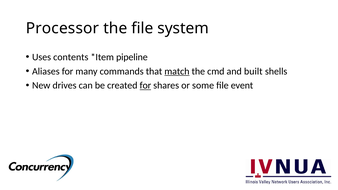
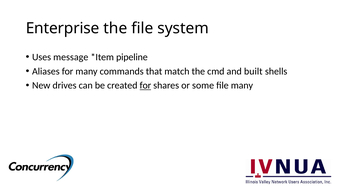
Processor: Processor -> Enterprise
contents: contents -> message
match underline: present -> none
file event: event -> many
